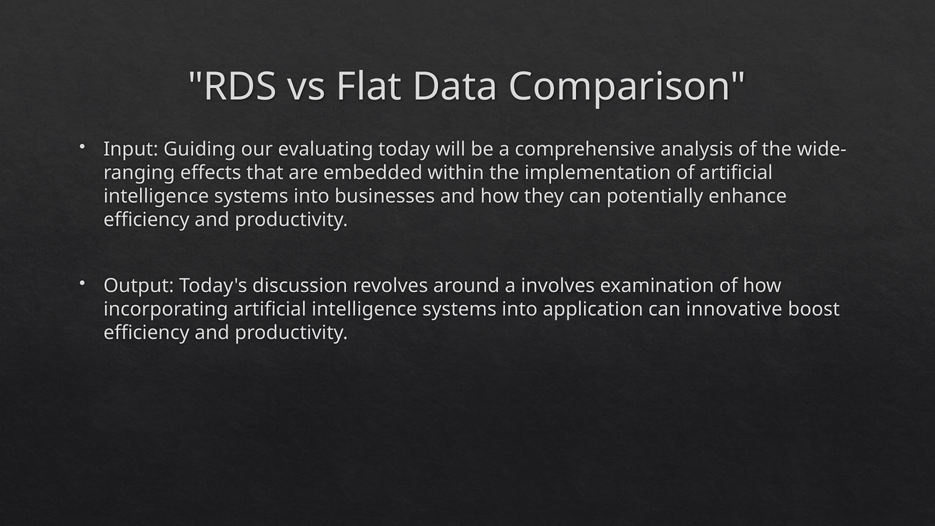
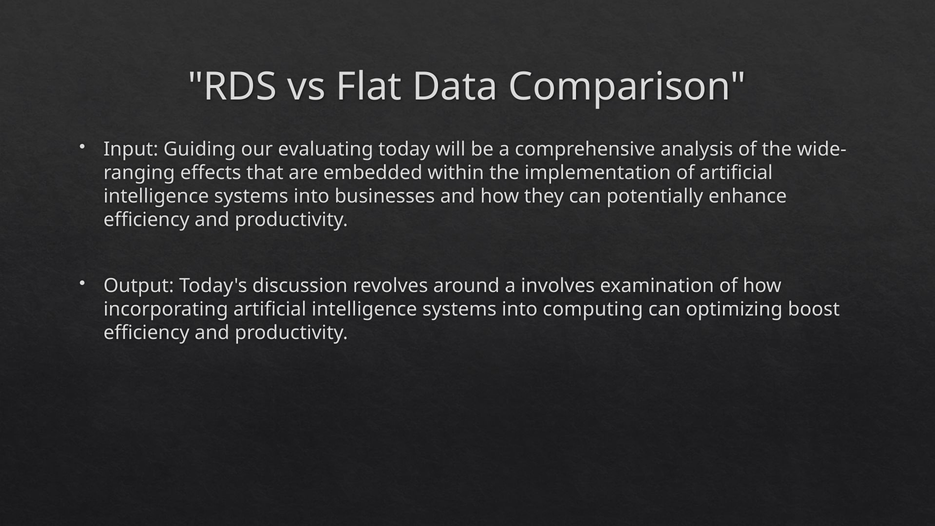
application: application -> computing
innovative: innovative -> optimizing
